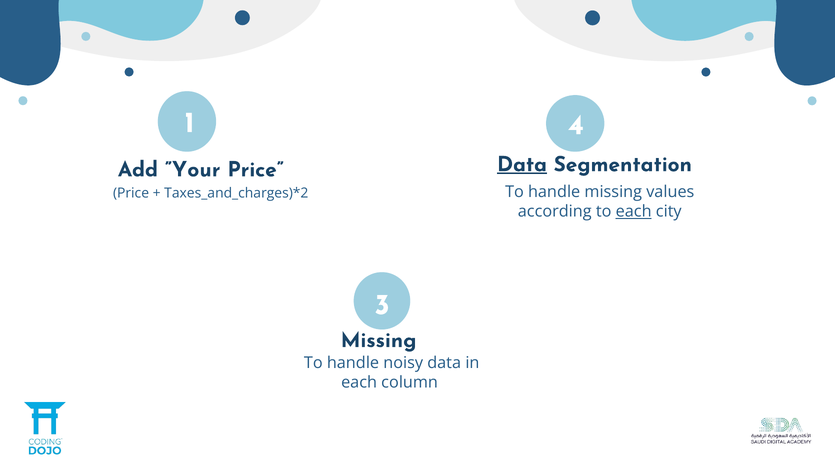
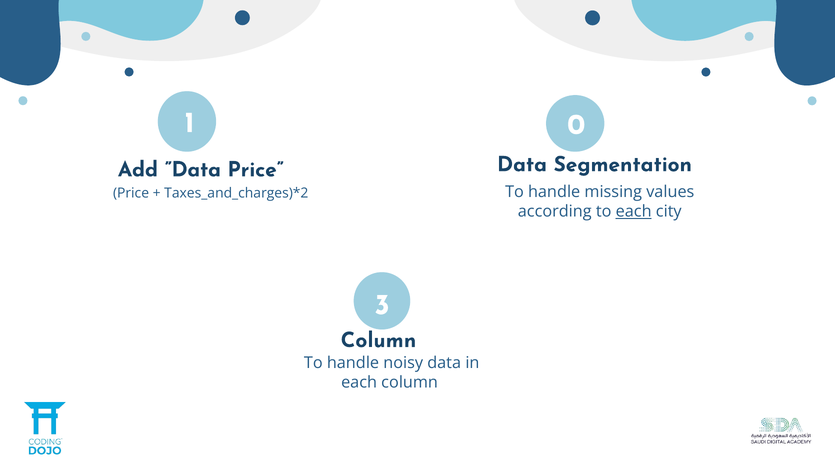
4: 4 -> 0
Data at (522, 164) underline: present -> none
”Your: ”Your -> ”Data
Missing at (379, 340): Missing -> Column
